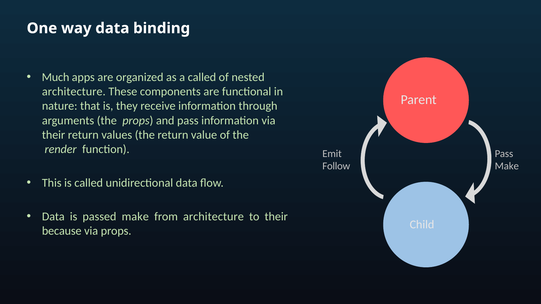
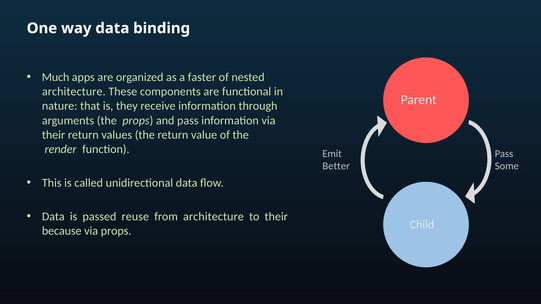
a called: called -> faster
Follow: Follow -> Better
Make at (507, 166): Make -> Some
passed make: make -> reuse
